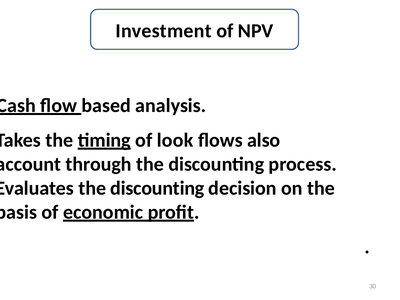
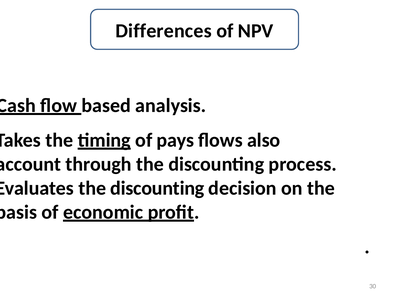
Investment: Investment -> Differences
look: look -> pays
